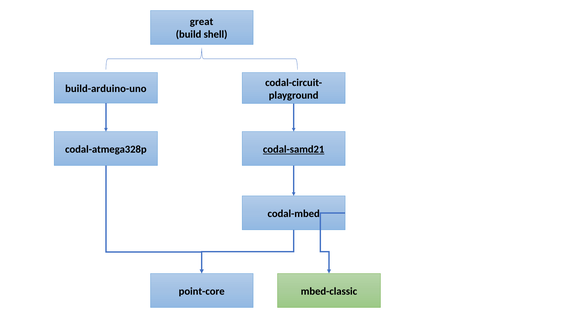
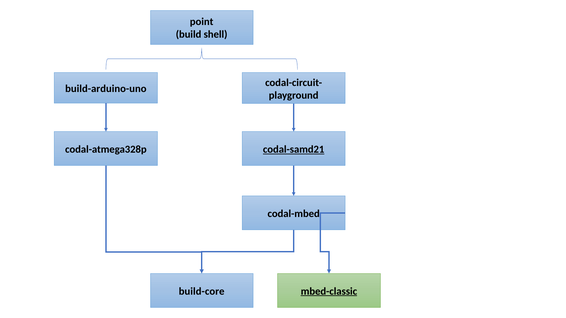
great: great -> point
point-core: point-core -> build-core
mbed-classic underline: none -> present
